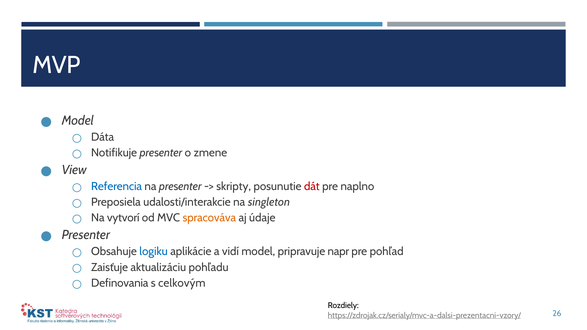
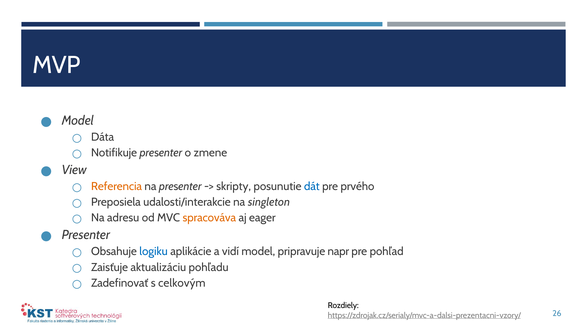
Referencia colour: blue -> orange
dát colour: red -> blue
naplno: naplno -> prvého
vytvorí: vytvorí -> adresu
údaje: údaje -> eager
Definovania: Definovania -> Zadefinovať
